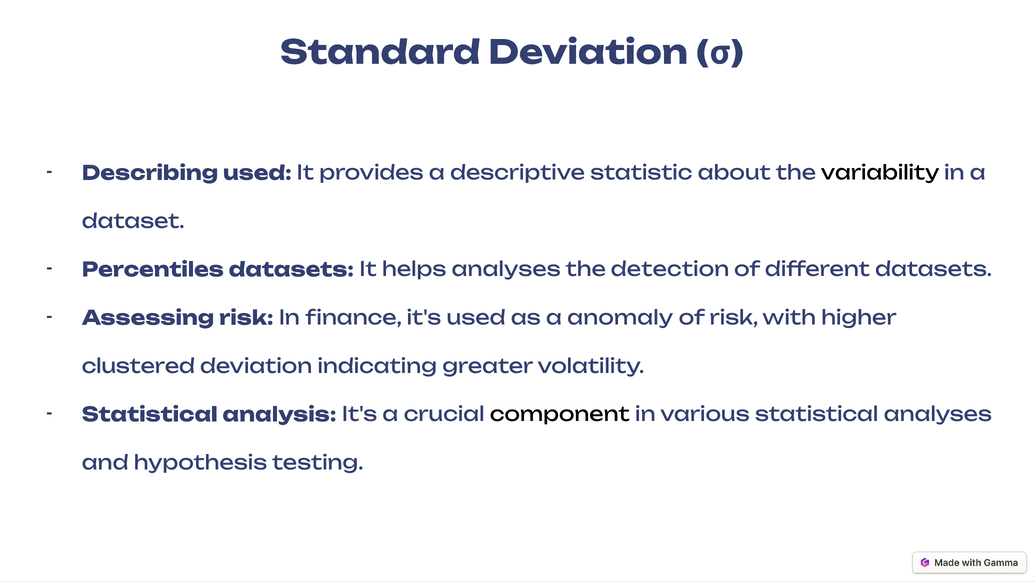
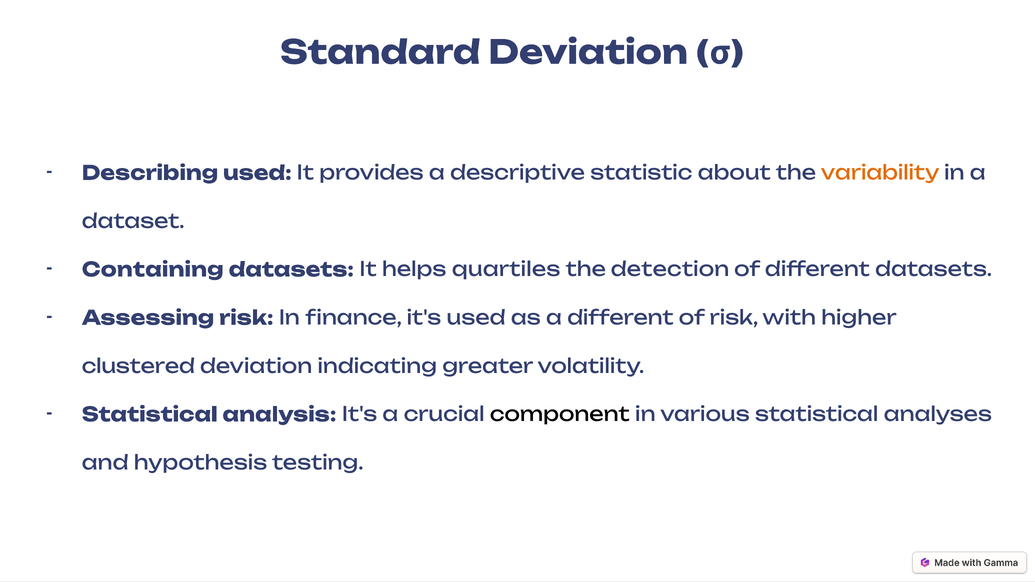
variability colour: black -> orange
Percentiles: Percentiles -> Containing
helps analyses: analyses -> quartiles
a anomaly: anomaly -> different
